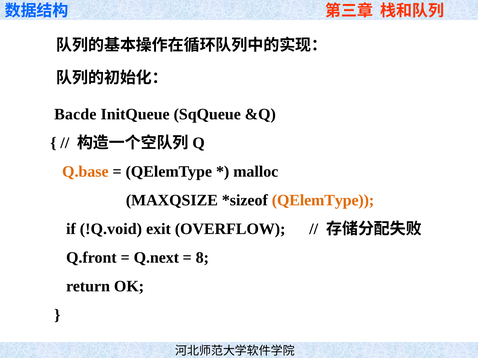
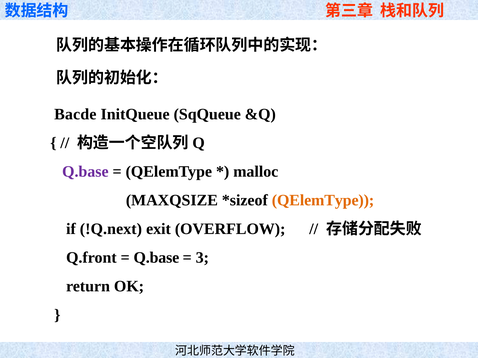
Q.base at (85, 172) colour: orange -> purple
!Q.void: !Q.void -> !Q.next
Q.next at (156, 258): Q.next -> Q.base
8: 8 -> 3
